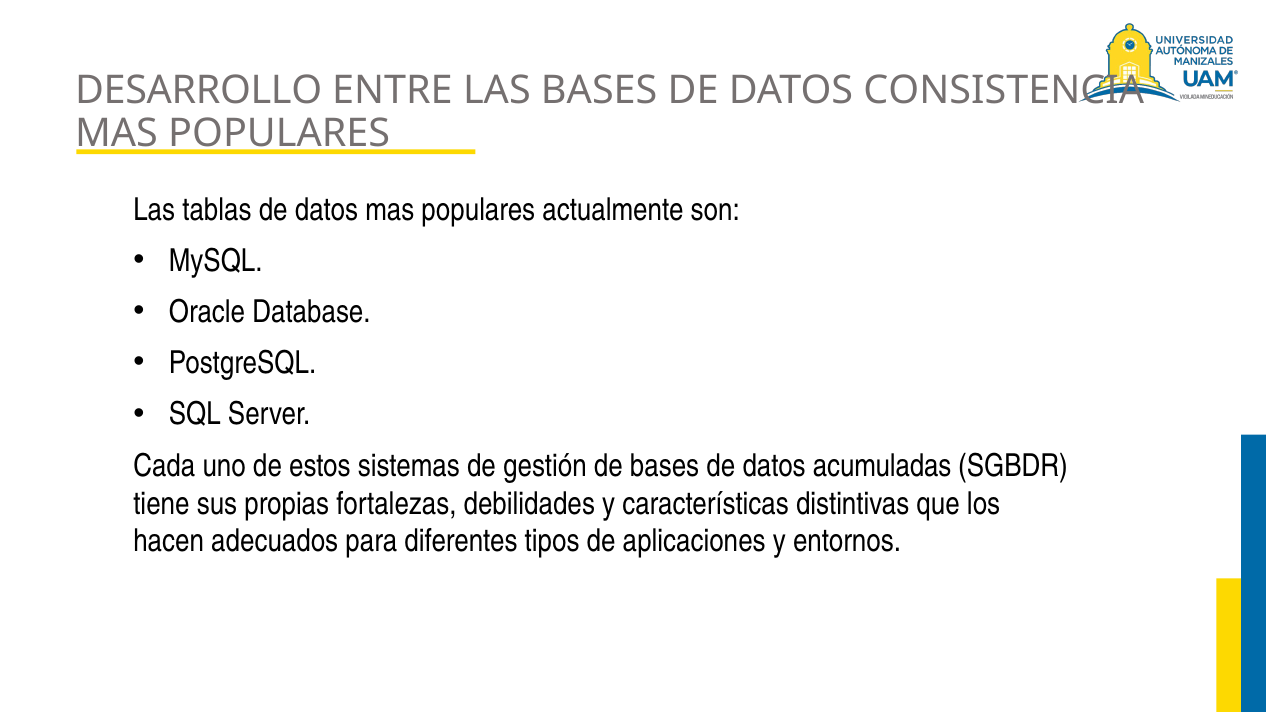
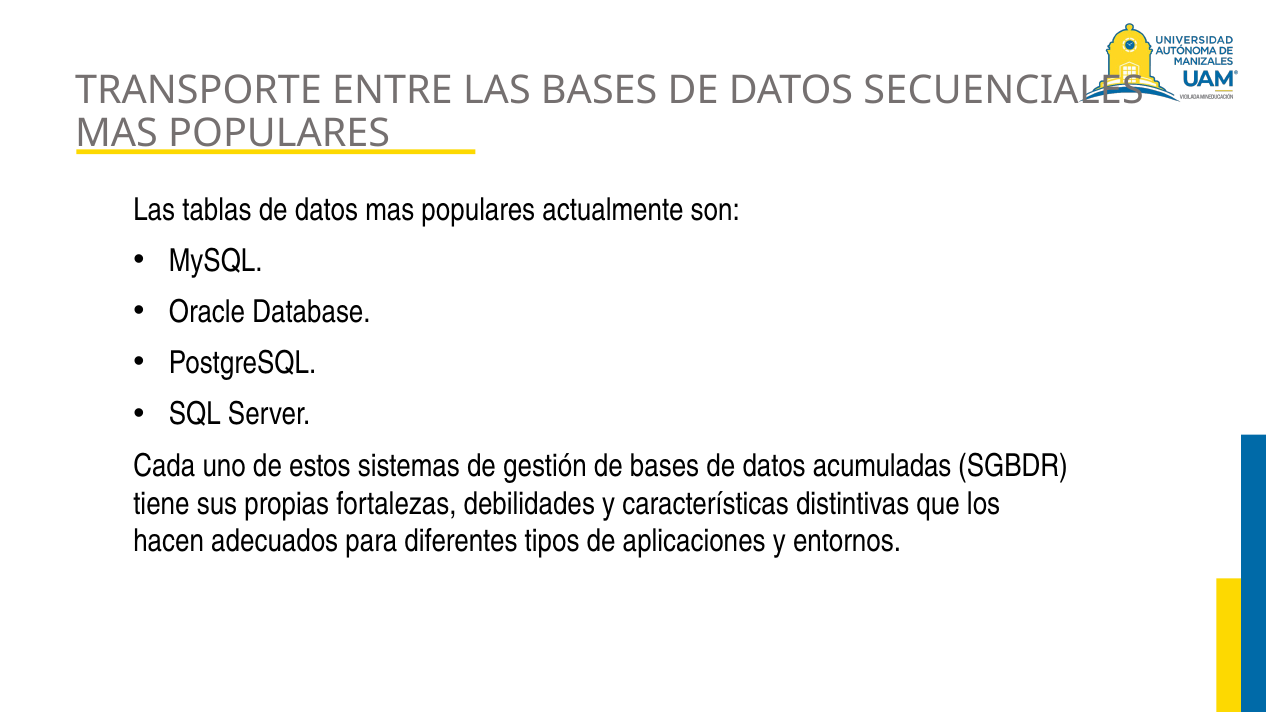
DESARROLLO: DESARROLLO -> TRANSPORTE
CONSISTENCIA: CONSISTENCIA -> SECUENCIALES
